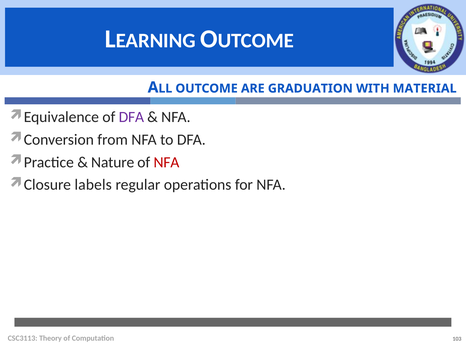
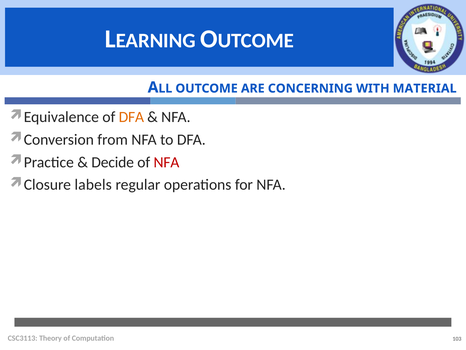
GRADUATION: GRADUATION -> CONCERNING
DFA at (131, 117) colour: purple -> orange
Nature: Nature -> Decide
